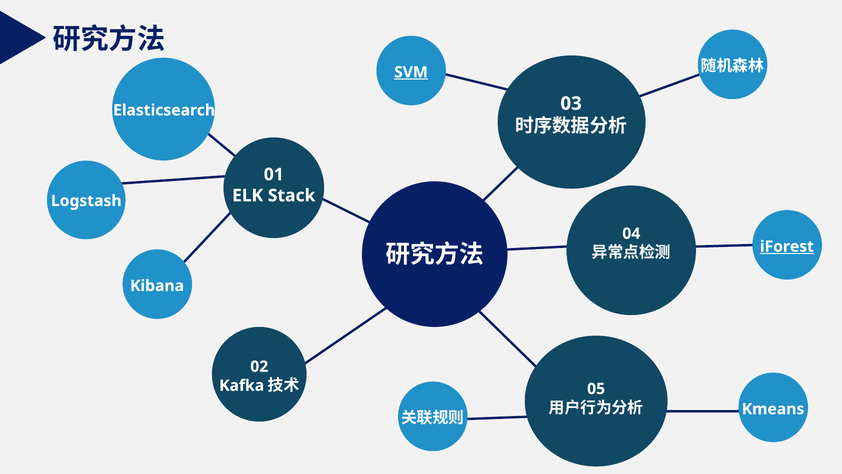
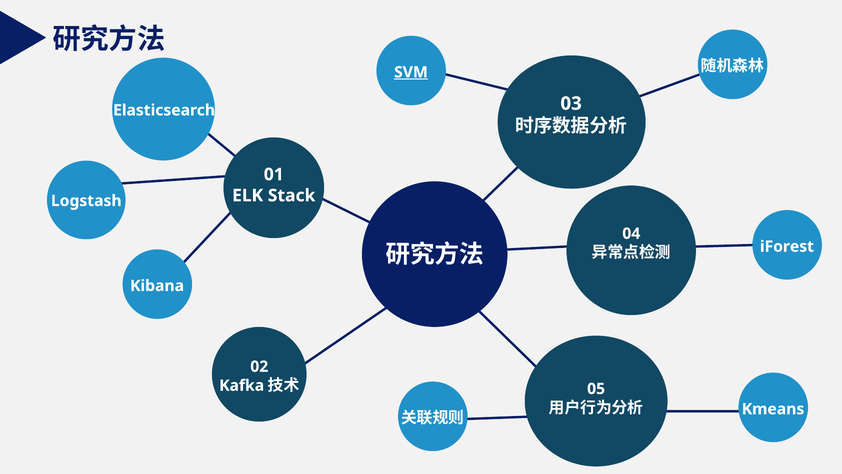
iForest underline: present -> none
